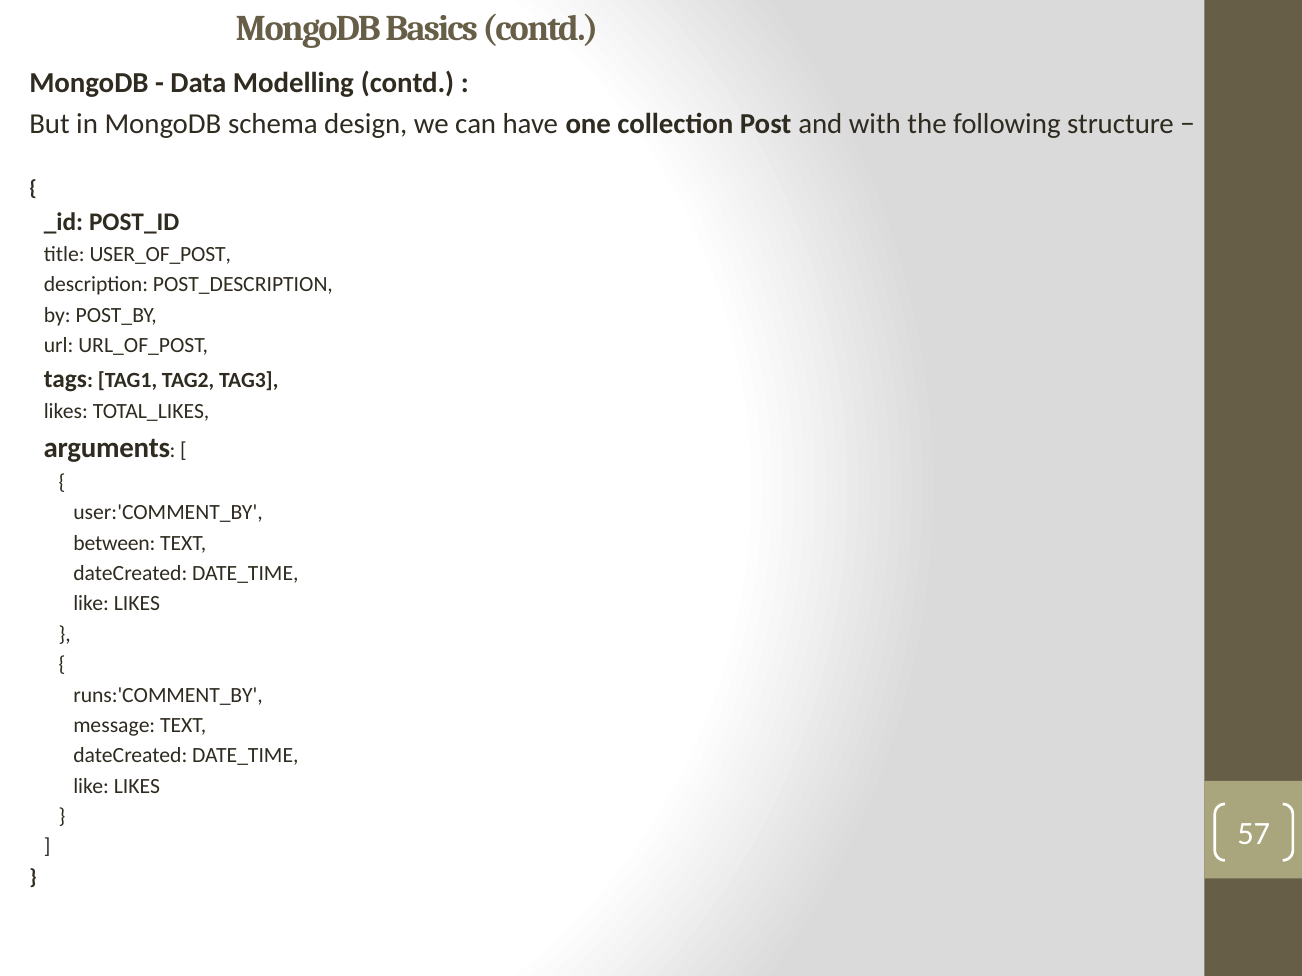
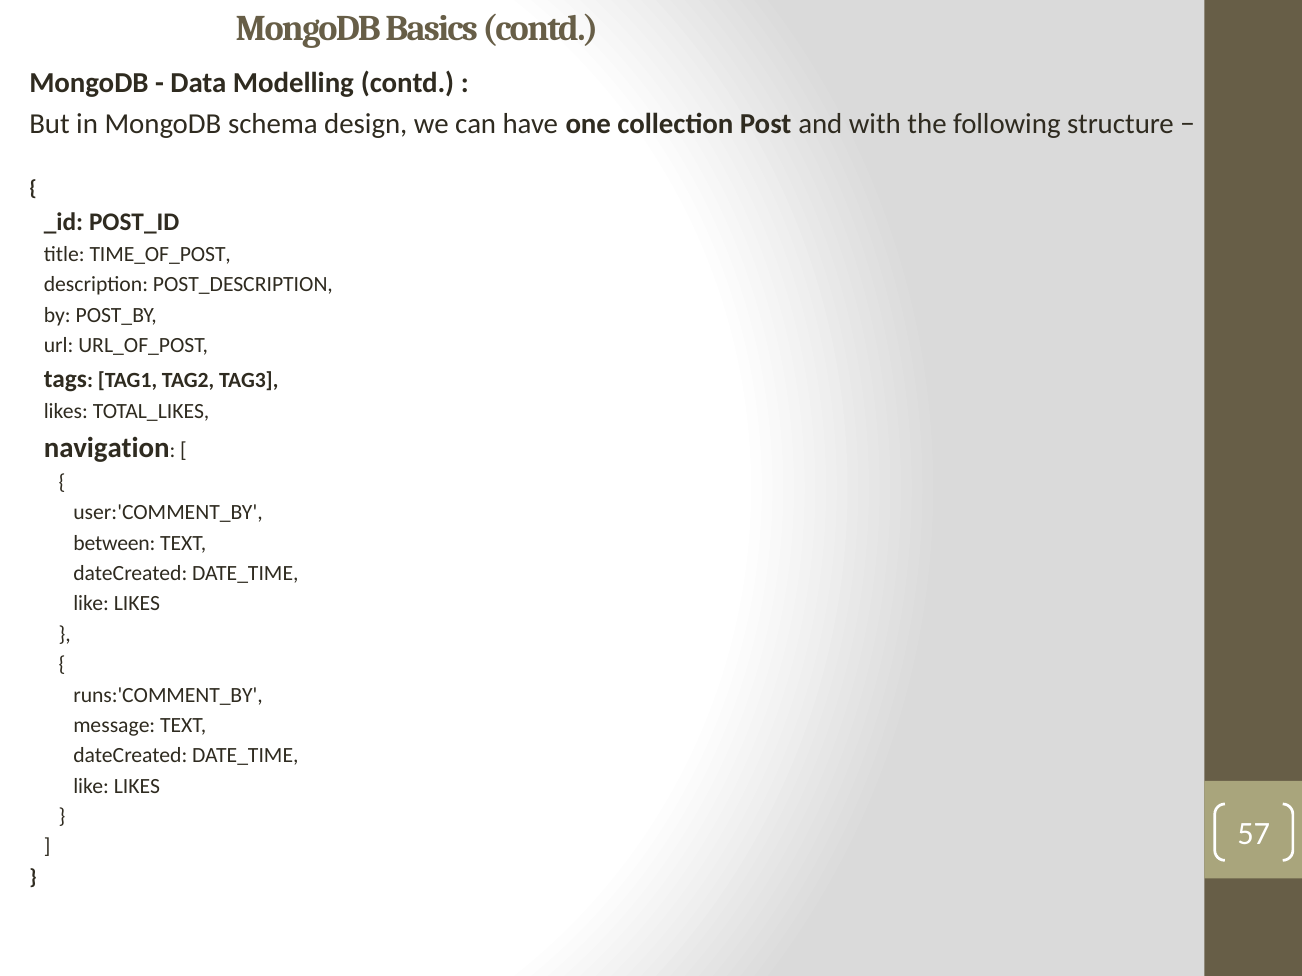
USER_OF_POST: USER_OF_POST -> TIME_OF_POST
arguments: arguments -> navigation
